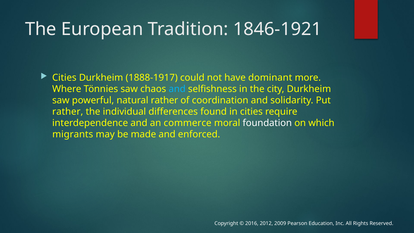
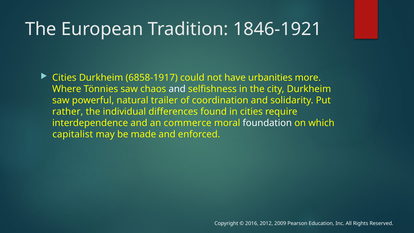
1888-1917: 1888-1917 -> 6858-1917
dominant: dominant -> urbanities
and at (177, 89) colour: light blue -> white
natural rather: rather -> trailer
migrants: migrants -> capitalist
